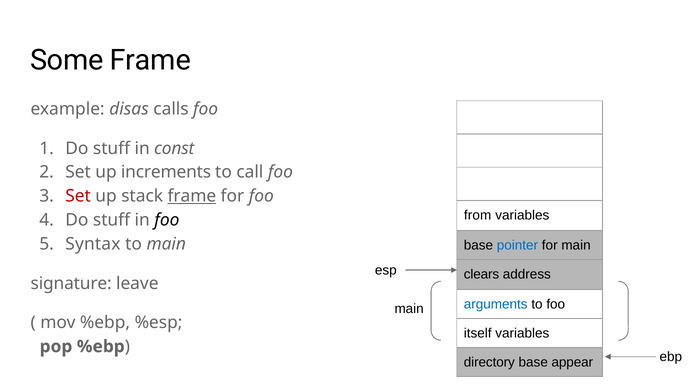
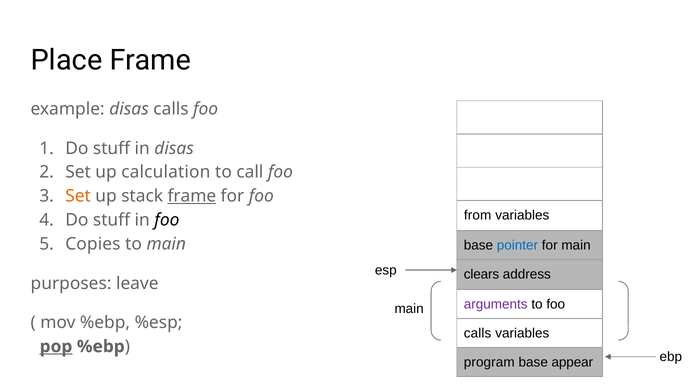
Some: Some -> Place
in const: const -> disas
increments: increments -> calculation
Set at (78, 196) colour: red -> orange
Syntax: Syntax -> Copies
signature: signature -> purposes
arguments colour: blue -> purple
itself at (478, 334): itself -> calls
pop underline: none -> present
directory: directory -> program
